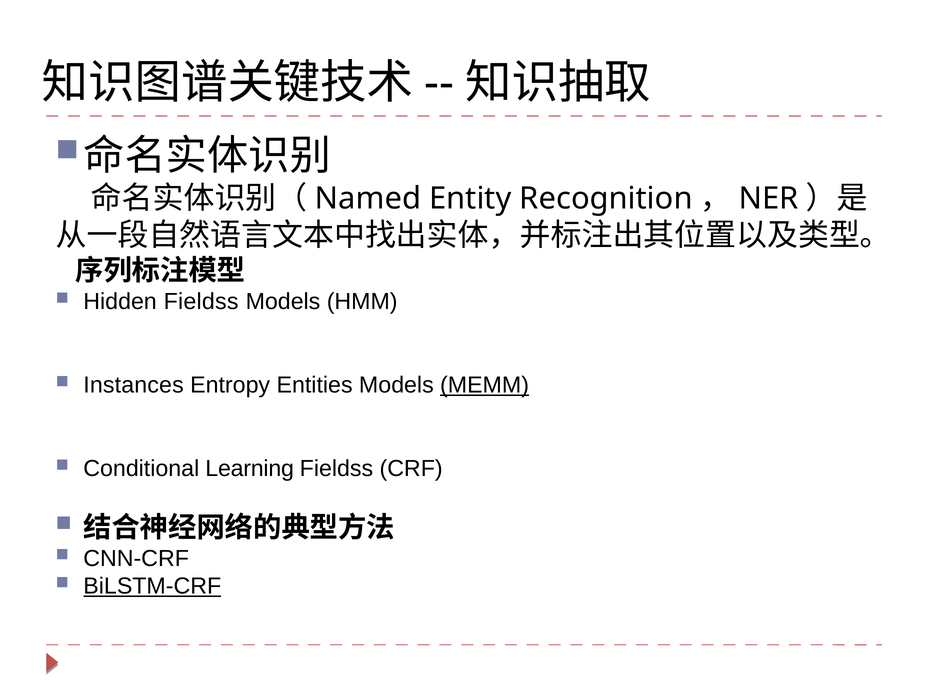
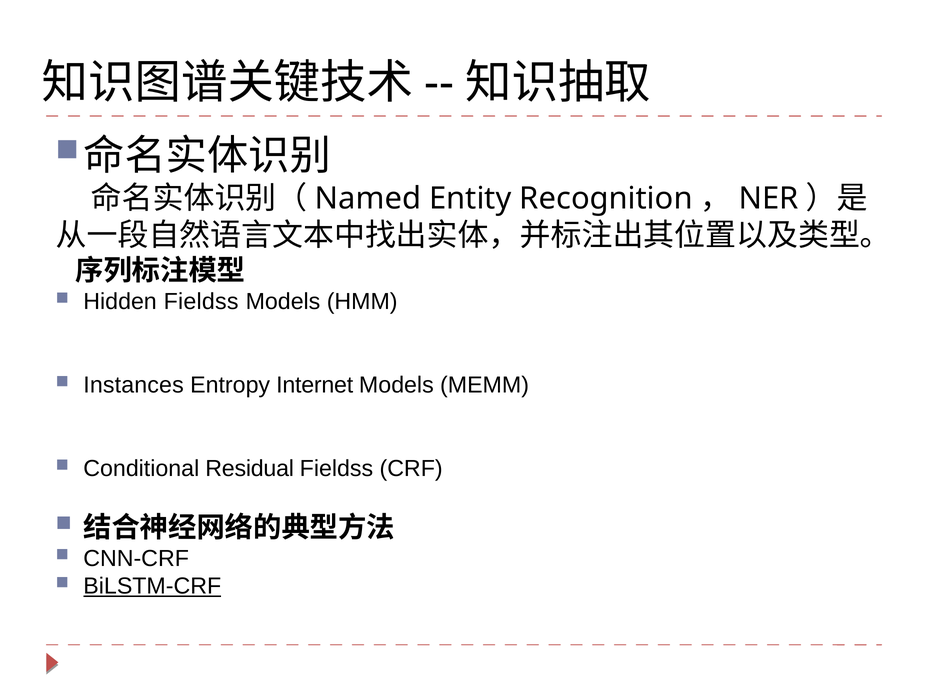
Entities: Entities -> Internet
MEMM underline: present -> none
Learning: Learning -> Residual
